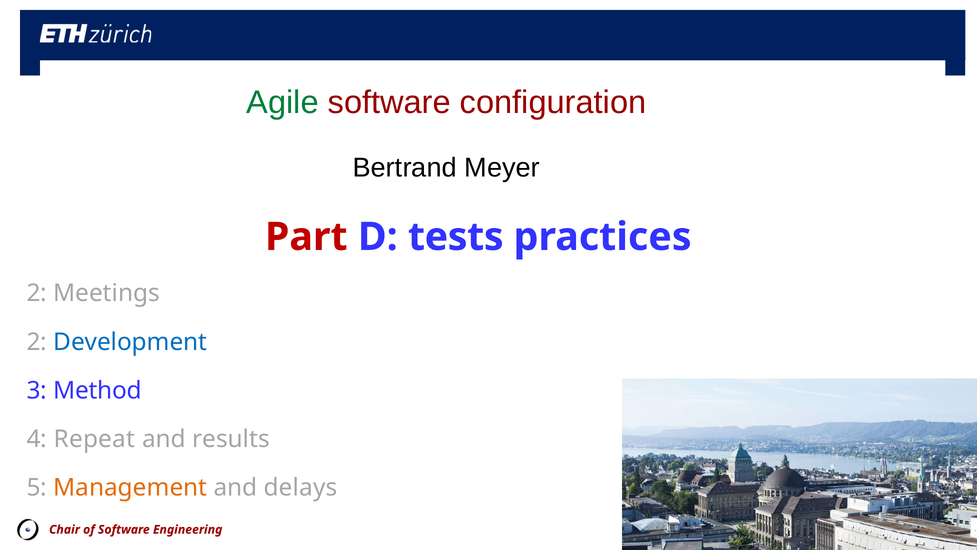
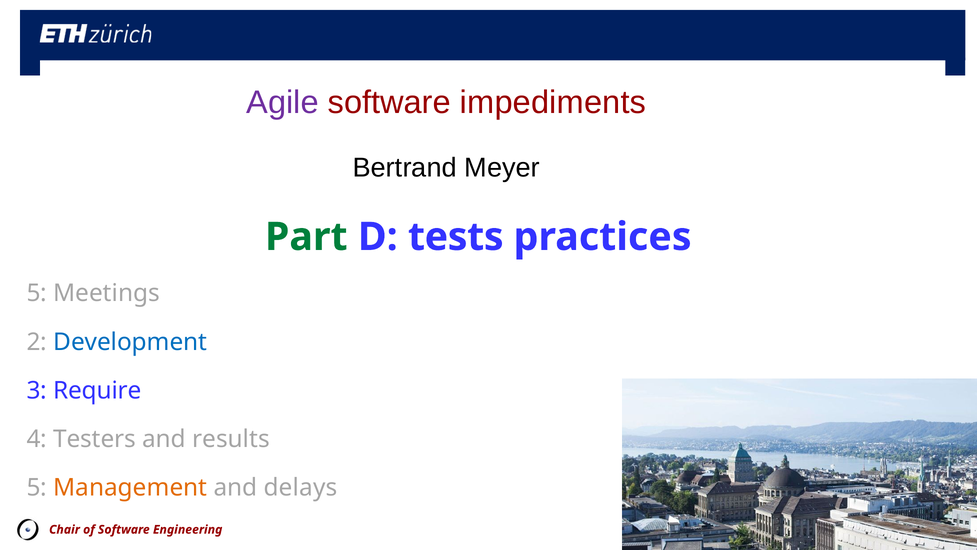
Agile colour: green -> purple
configuration: configuration -> impediments
Part colour: red -> green
2 at (37, 293): 2 -> 5
Method: Method -> Require
Repeat: Repeat -> Testers
